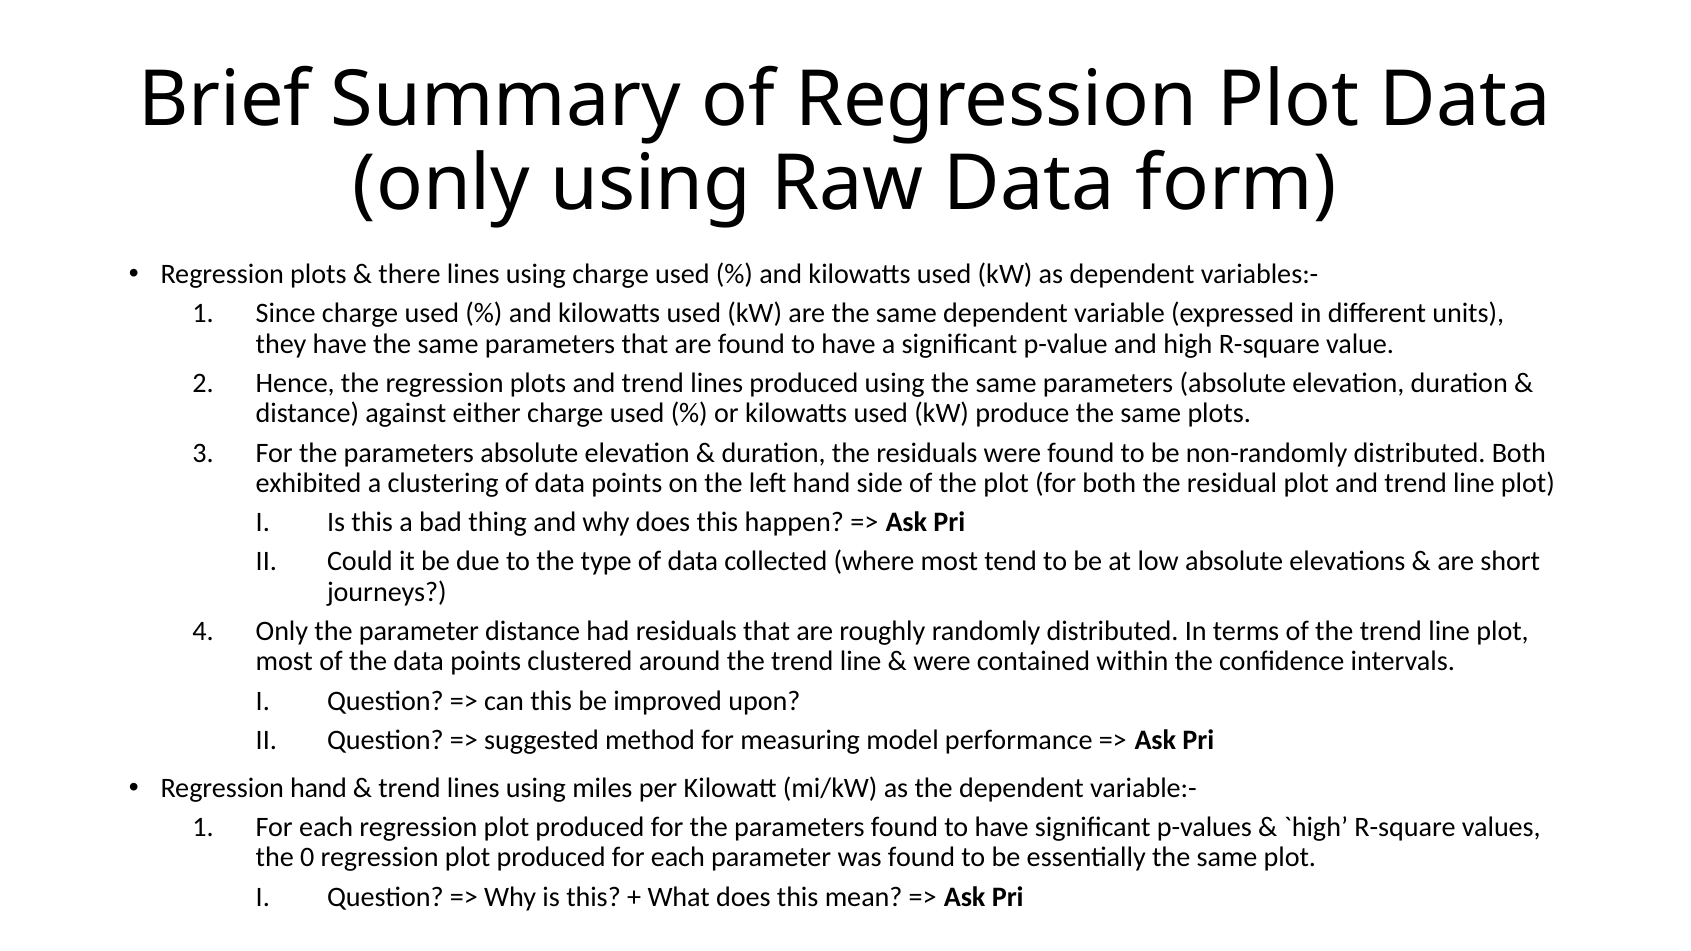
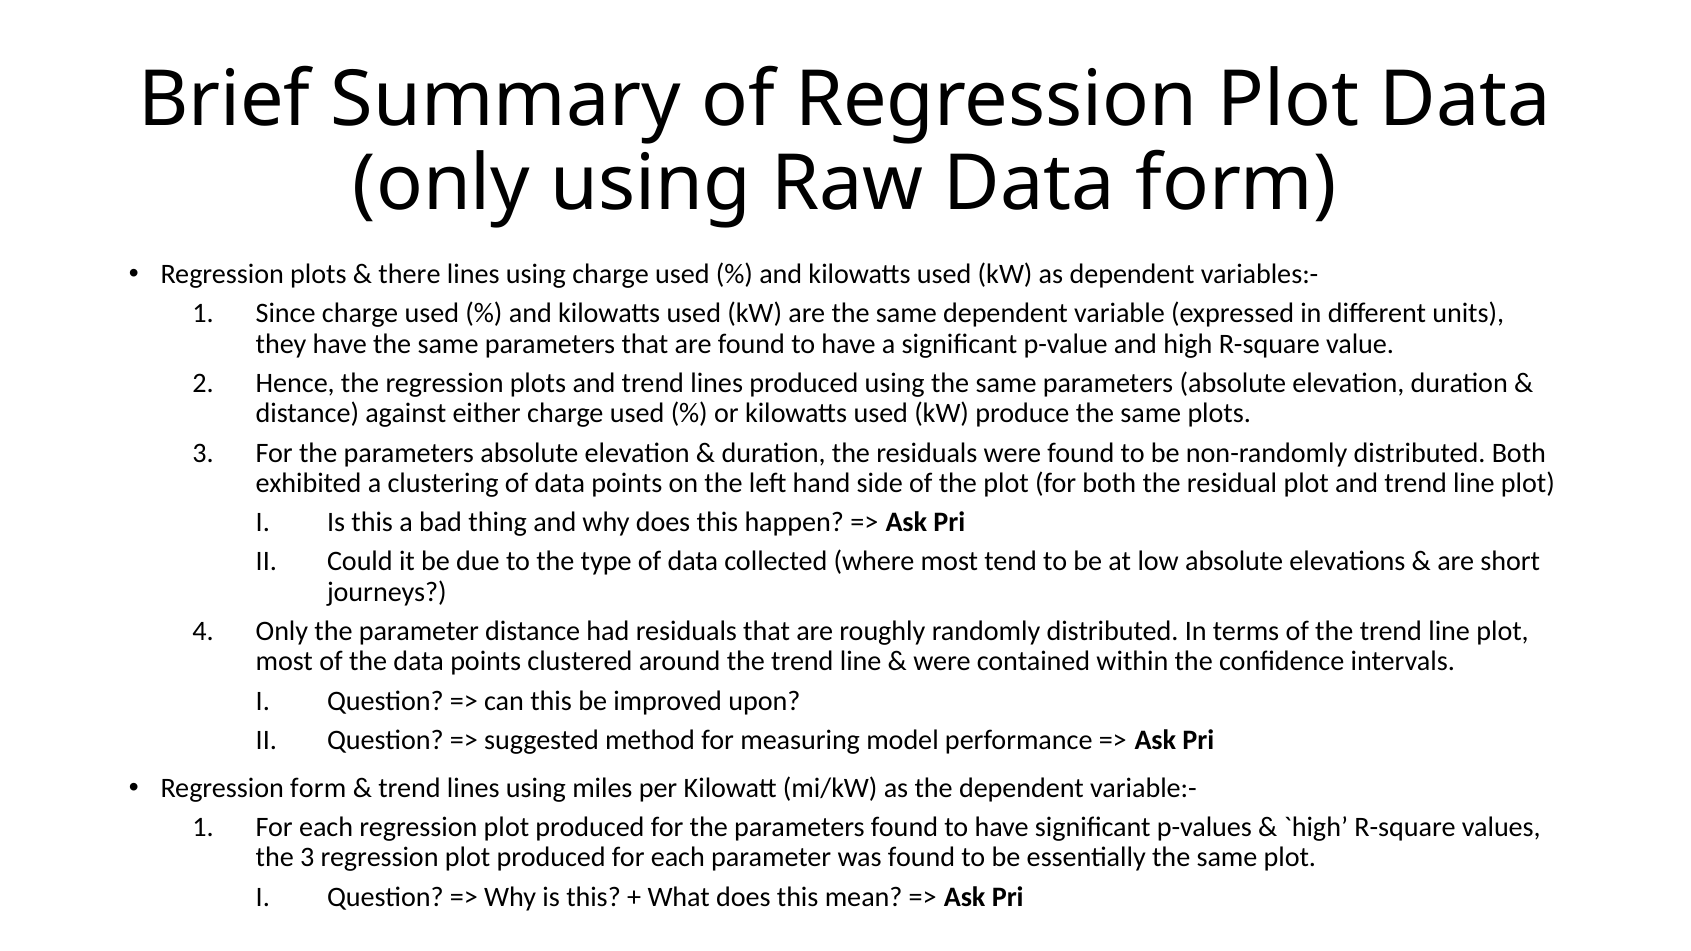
Regression hand: hand -> form
the 0: 0 -> 3
